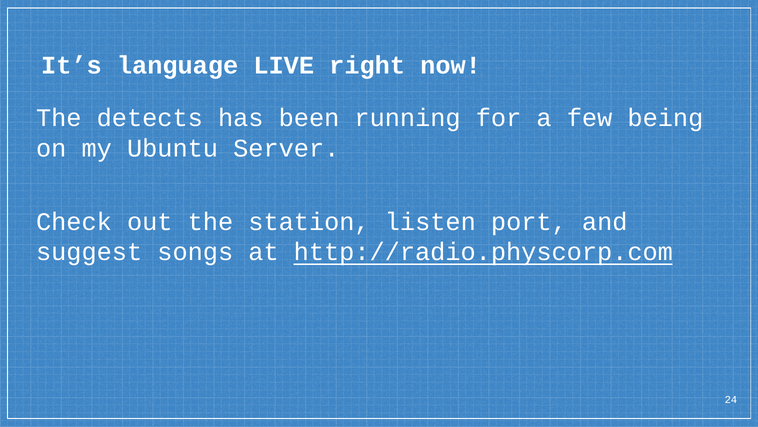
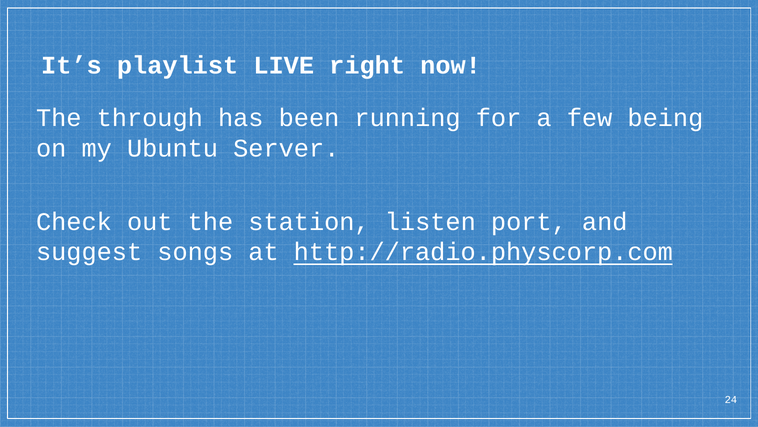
language: language -> playlist
detects: detects -> through
